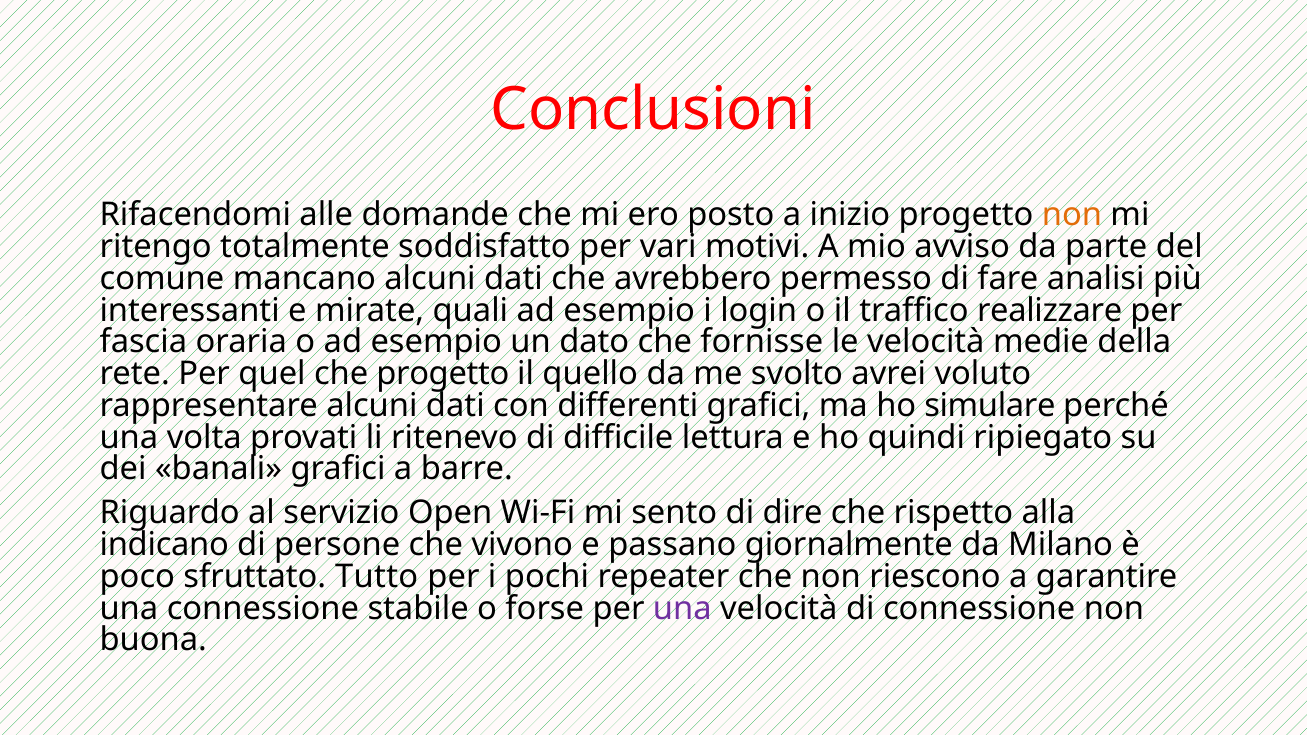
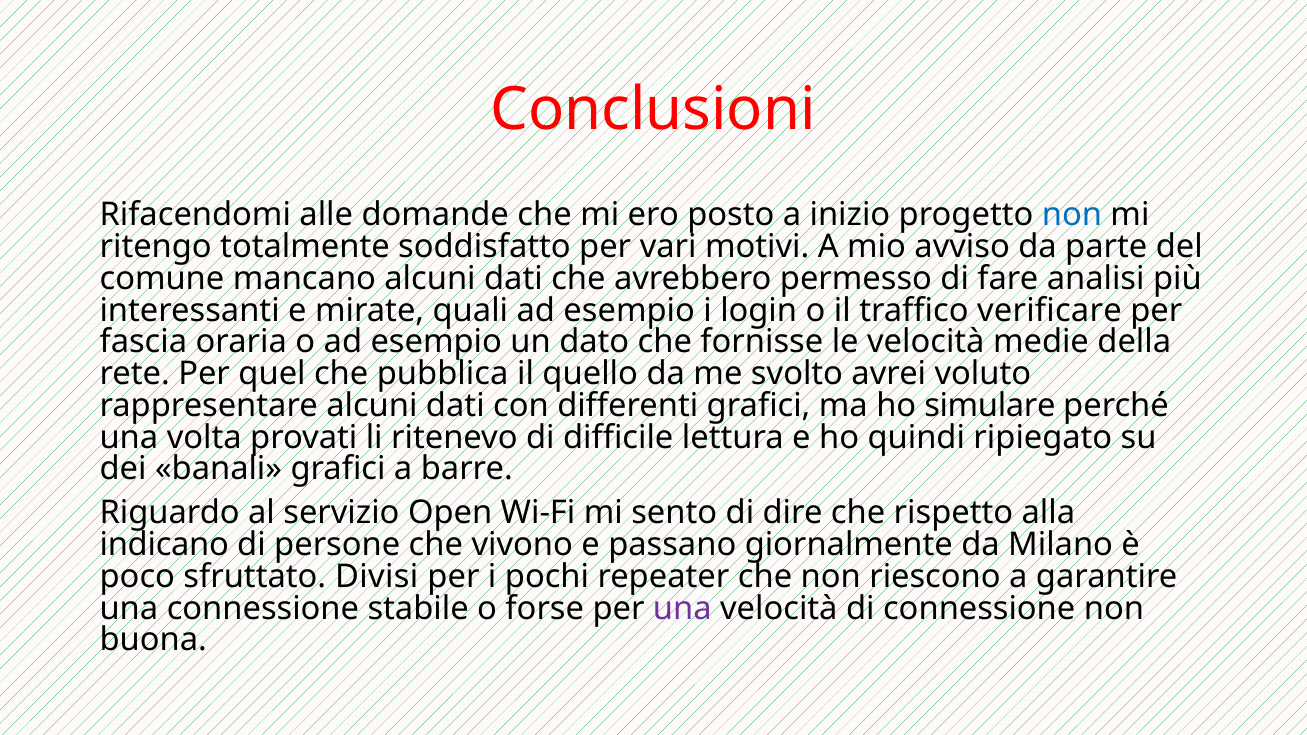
non at (1072, 215) colour: orange -> blue
realizzare: realizzare -> verificare
che progetto: progetto -> pubblica
Tutto: Tutto -> Divisi
